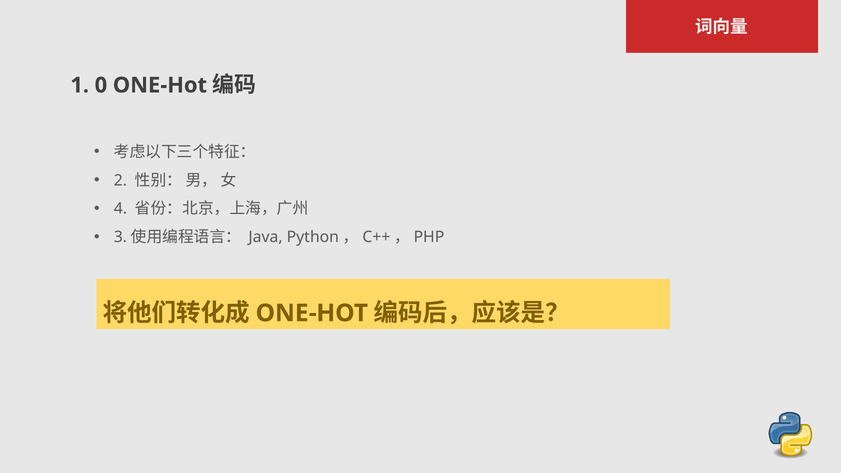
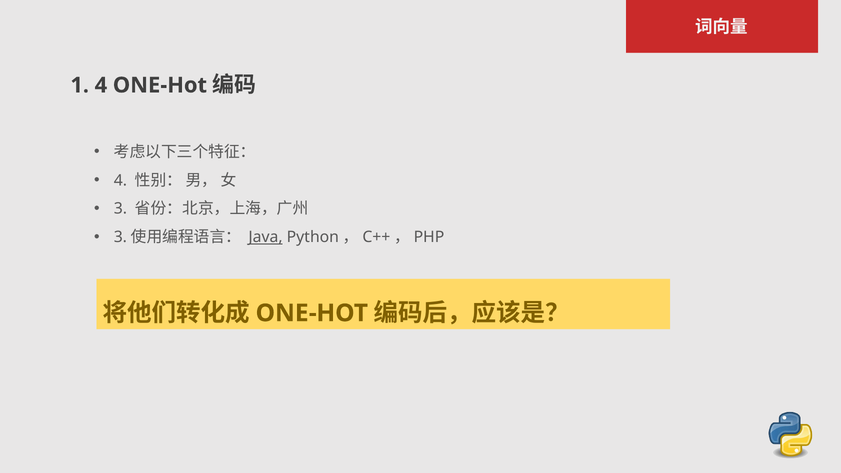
1 0: 0 -> 4
2 at (120, 180): 2 -> 4
4: 4 -> 3
Java underline: none -> present
